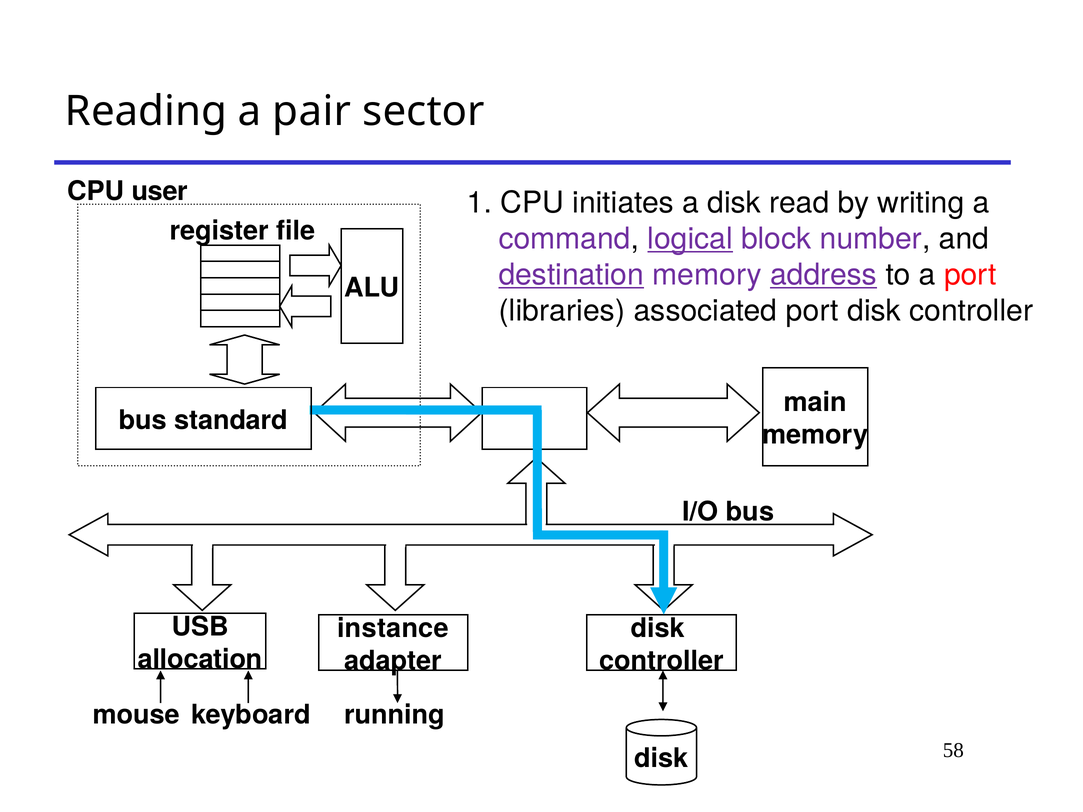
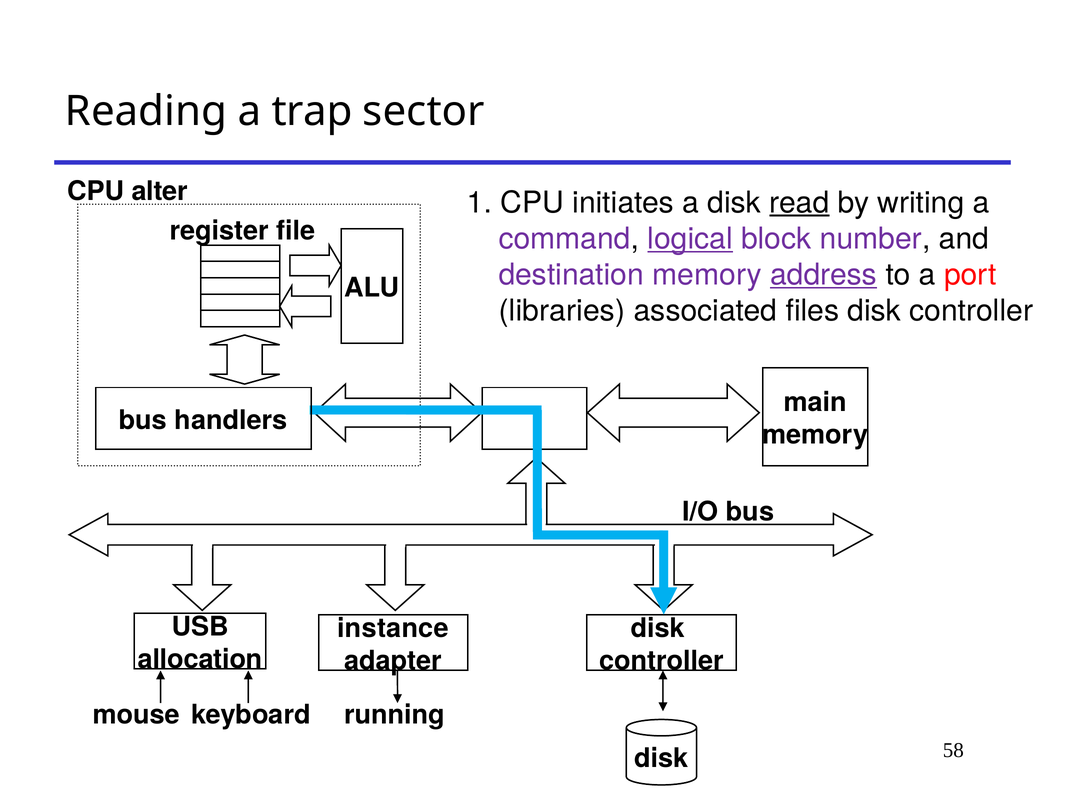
pair: pair -> trap
user: user -> alter
read underline: none -> present
destination underline: present -> none
associated port: port -> files
standard: standard -> handlers
